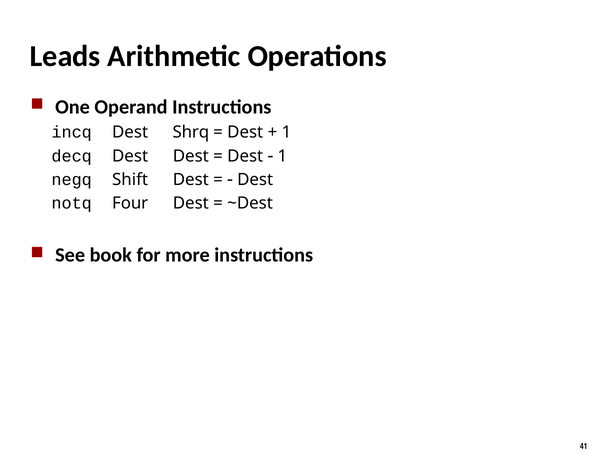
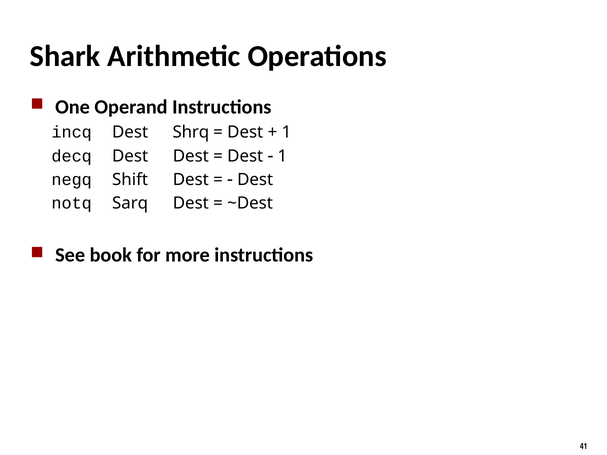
Leads: Leads -> Shark
Four: Four -> Sarq
